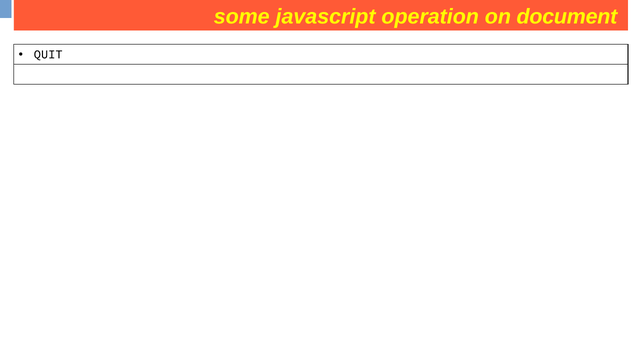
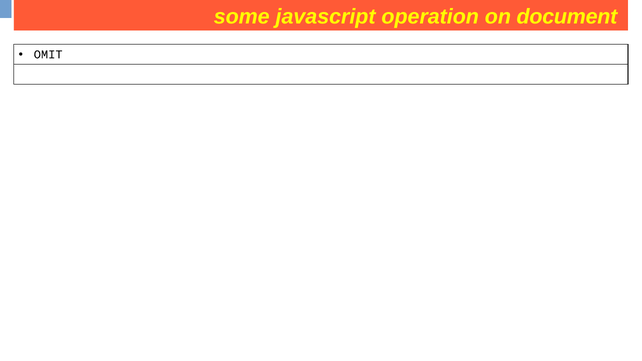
QUIT: QUIT -> OMIT
